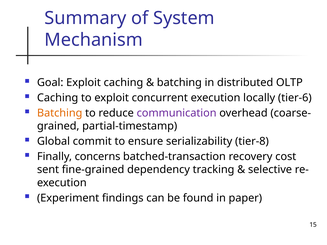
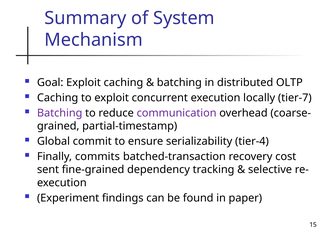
tier-6: tier-6 -> tier-7
Batching at (60, 113) colour: orange -> purple
tier-8: tier-8 -> tier-4
concerns: concerns -> commits
